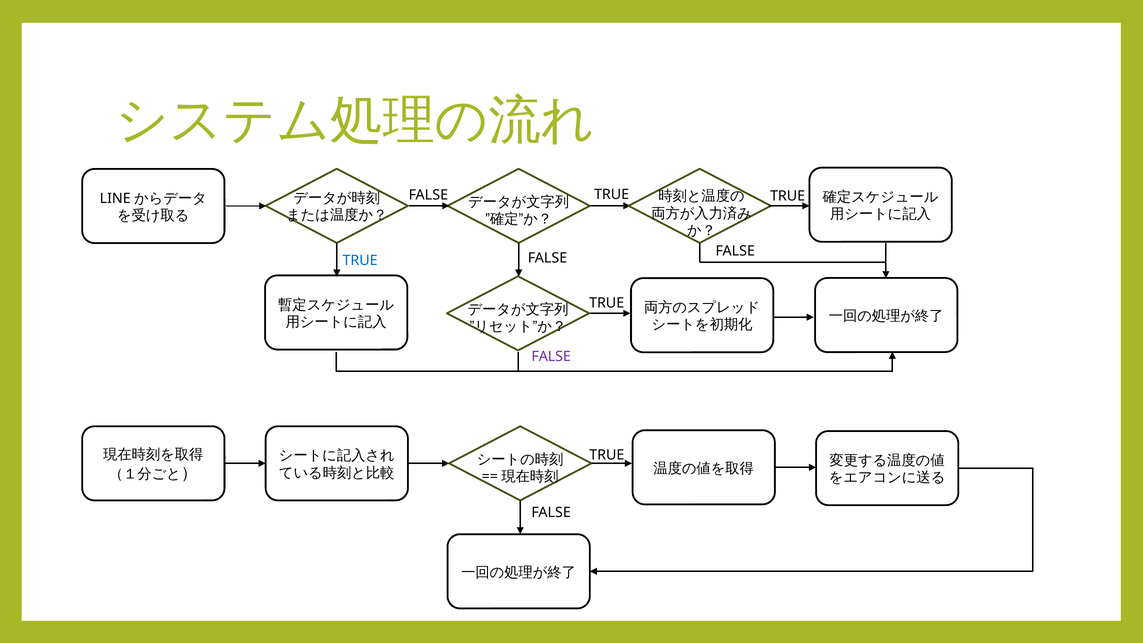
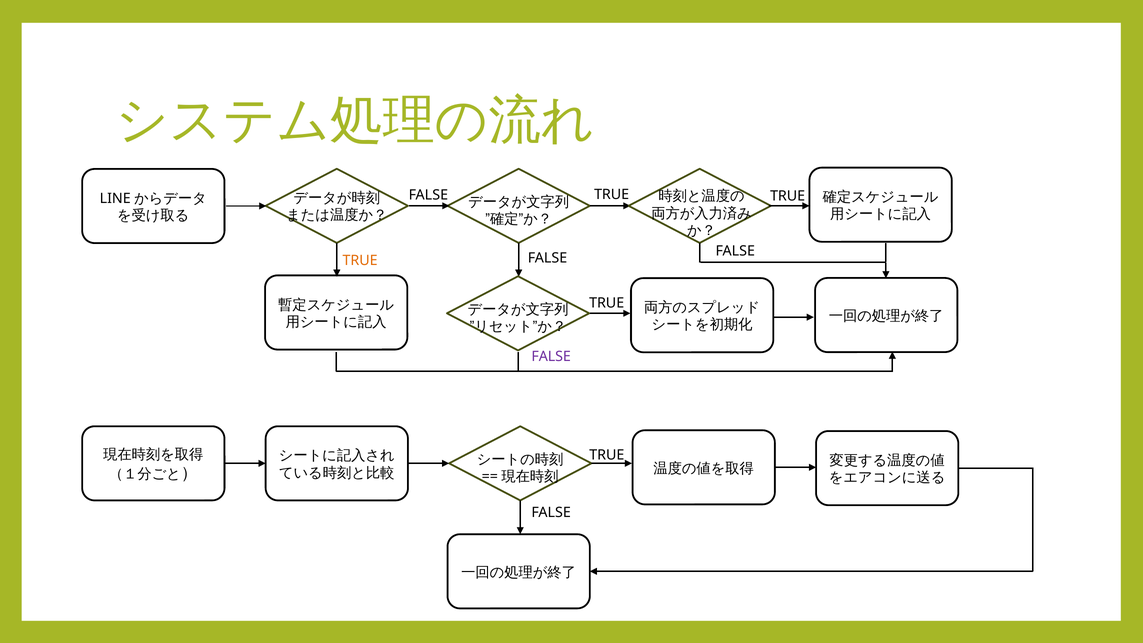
TRUE at (360, 261) colour: blue -> orange
